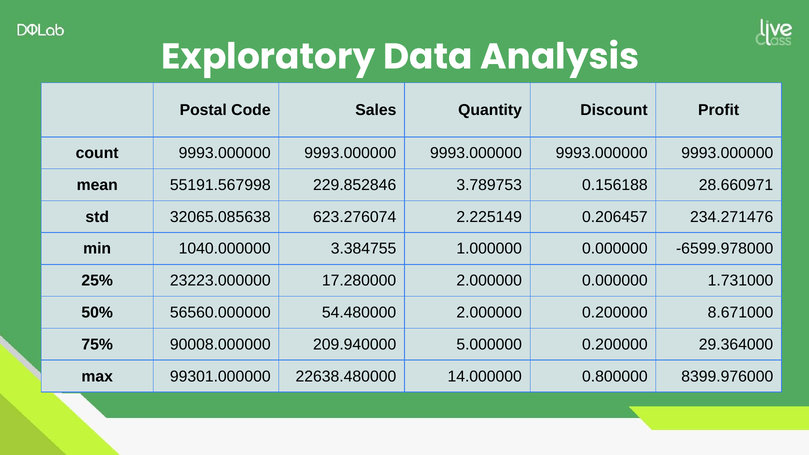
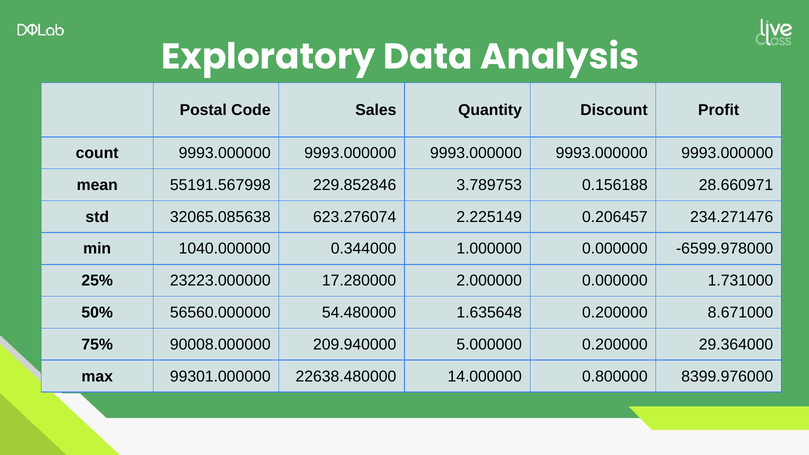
3.384755: 3.384755 -> 0.344000
54.480000 2.000000: 2.000000 -> 1.635648
